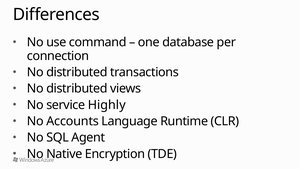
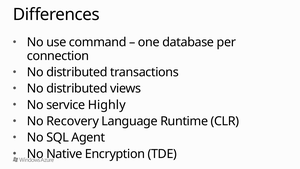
Accounts: Accounts -> Recovery
